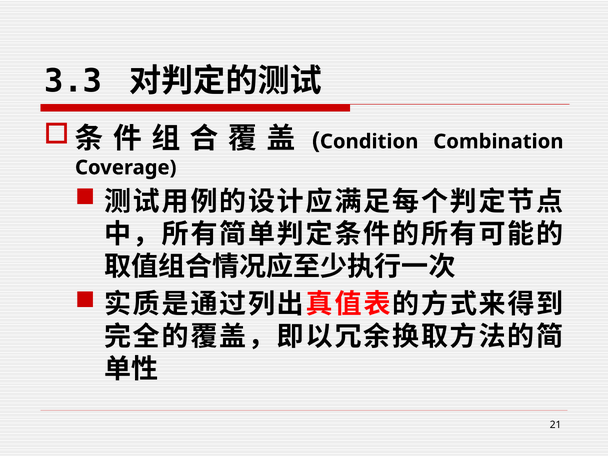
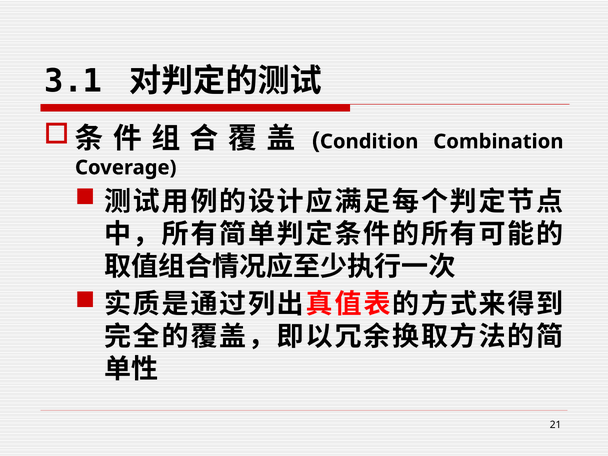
3.3: 3.3 -> 3.1
